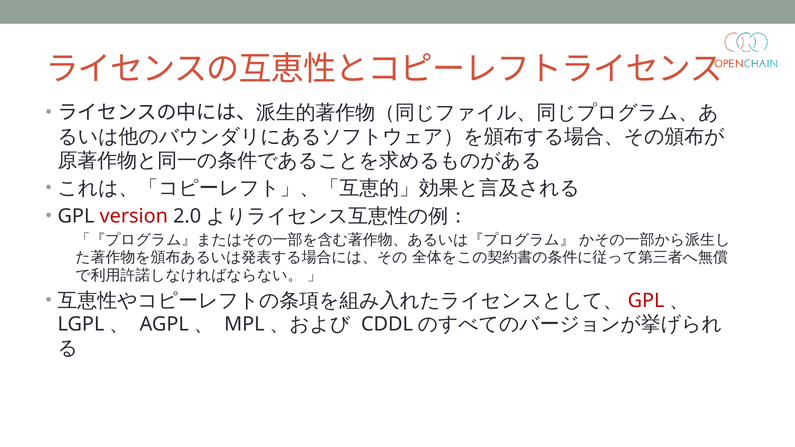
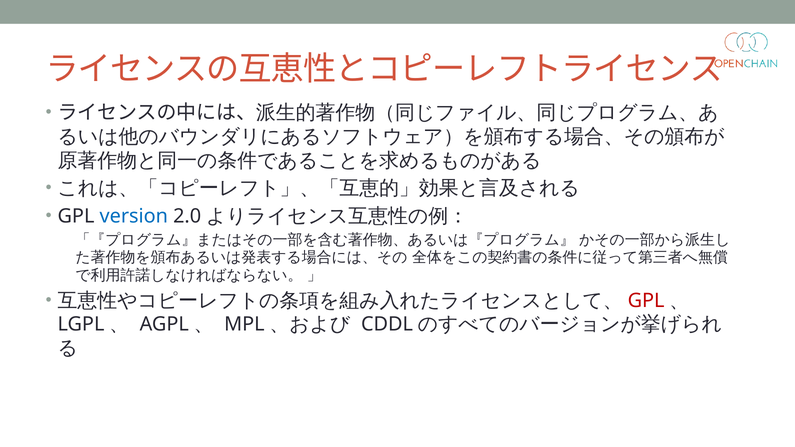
version colour: red -> blue
